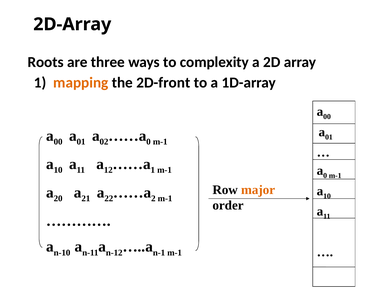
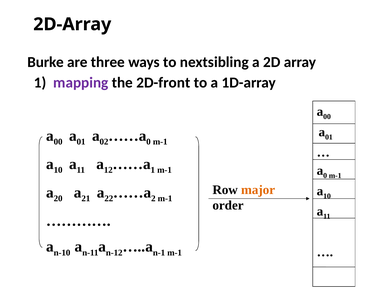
Roots: Roots -> Burke
complexity: complexity -> nextsibling
mapping colour: orange -> purple
